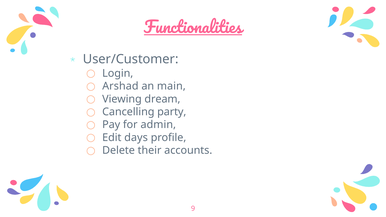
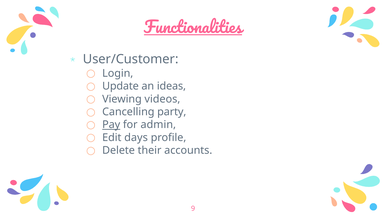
Arshad: Arshad -> Update
main: main -> ideas
dream: dream -> videos
Pay underline: none -> present
